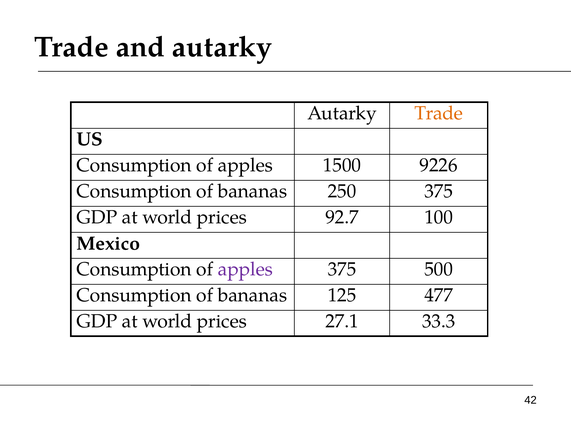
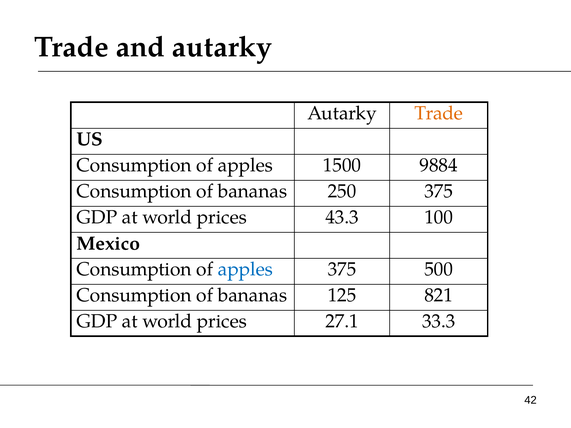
9226: 9226 -> 9884
92.7: 92.7 -> 43.3
apples at (245, 269) colour: purple -> blue
477: 477 -> 821
